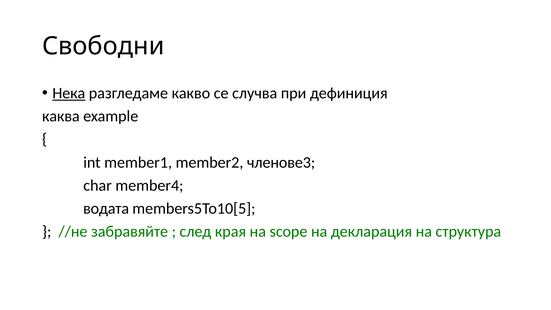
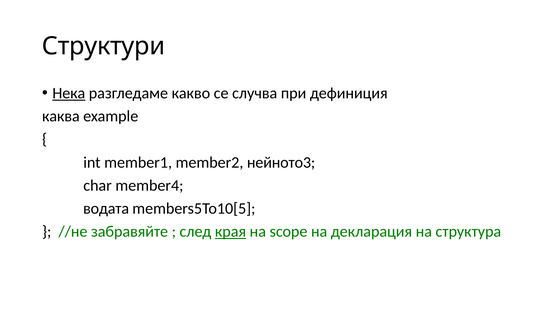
Свободни: Свободни -> Структури
членове3: членове3 -> нейното3
края underline: none -> present
